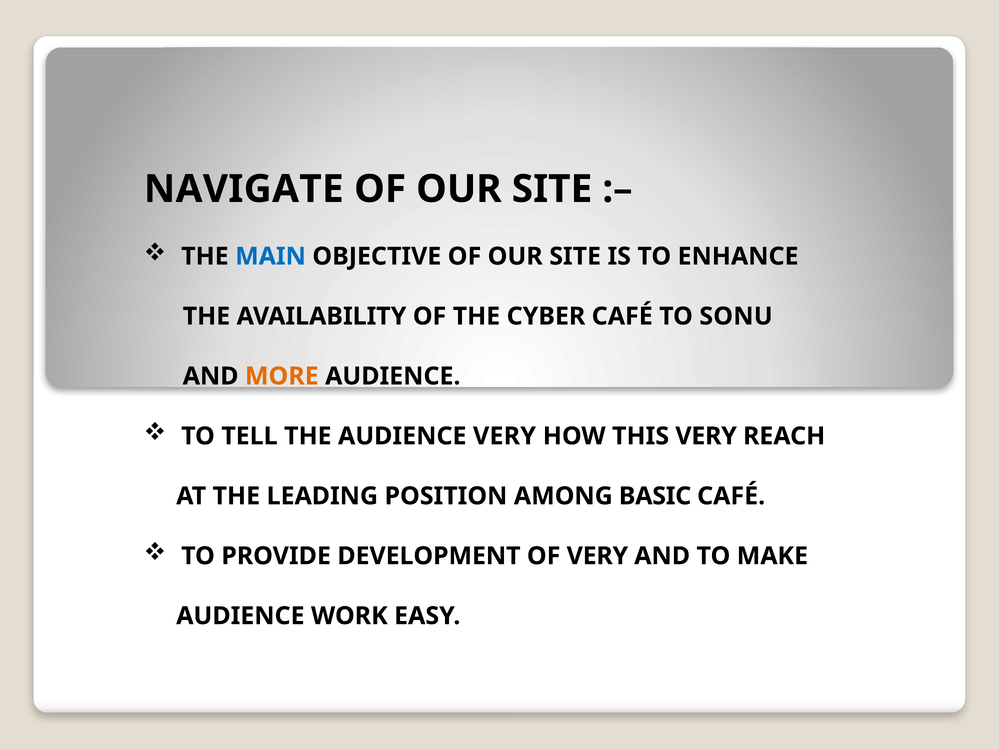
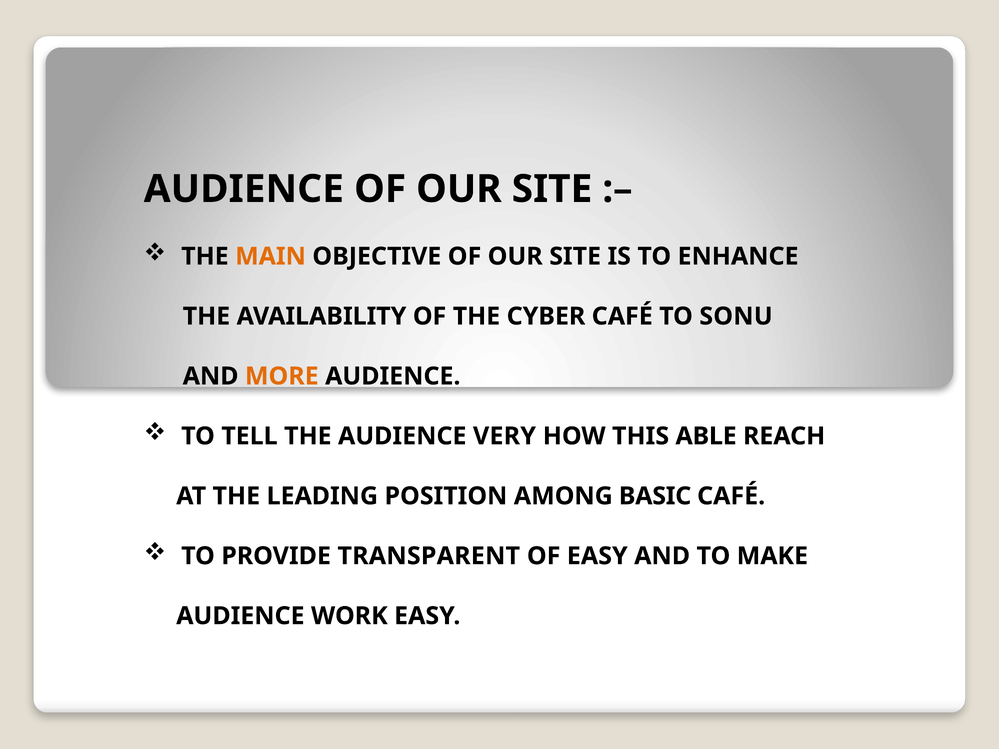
NAVIGATE at (244, 189): NAVIGATE -> AUDIENCE
MAIN colour: blue -> orange
THIS VERY: VERY -> ABLE
DEVELOPMENT: DEVELOPMENT -> TRANSPARENT
OF VERY: VERY -> EASY
